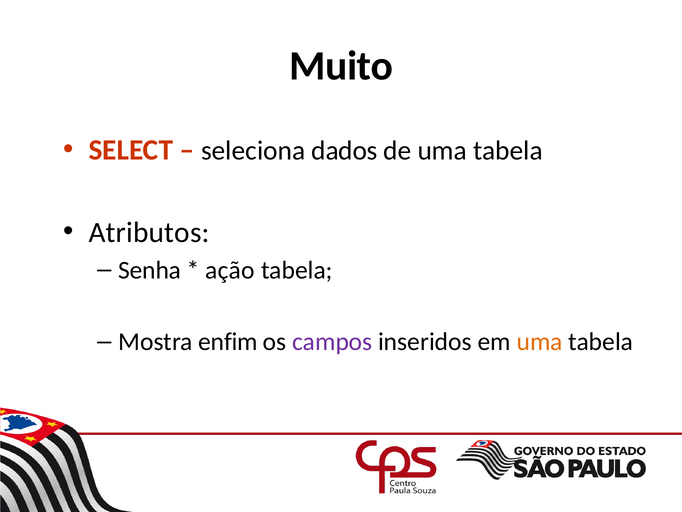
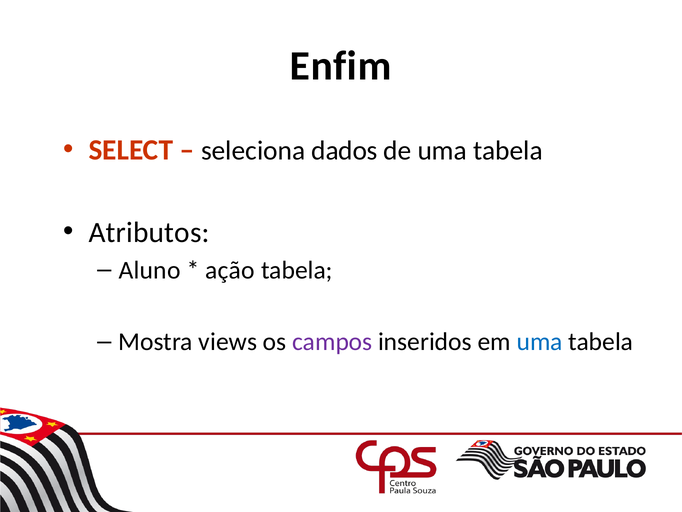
Muito: Muito -> Enfim
Senha: Senha -> Aluno
enfim: enfim -> views
uma at (540, 342) colour: orange -> blue
